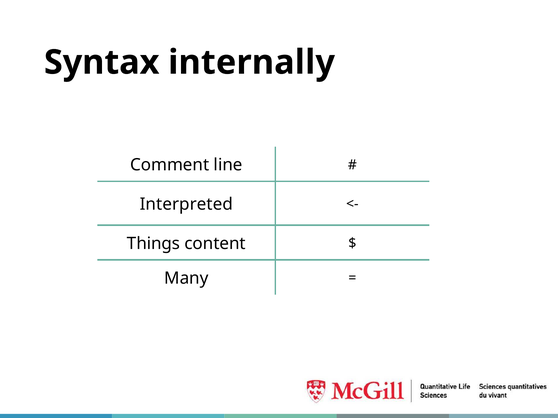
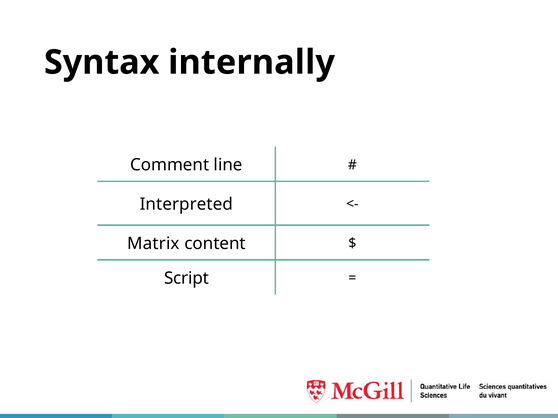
Things: Things -> Matrix
Many: Many -> Script
